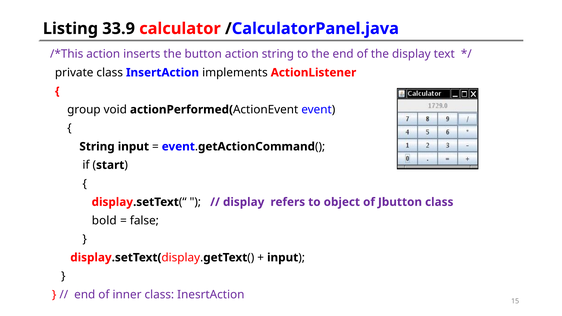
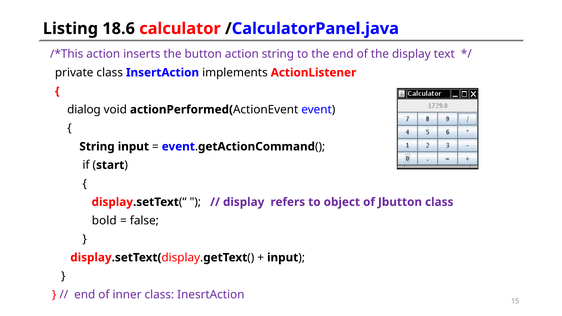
33.9: 33.9 -> 18.6
group: group -> dialog
